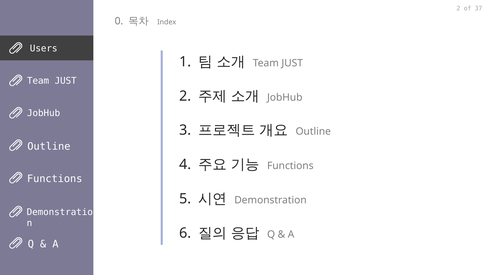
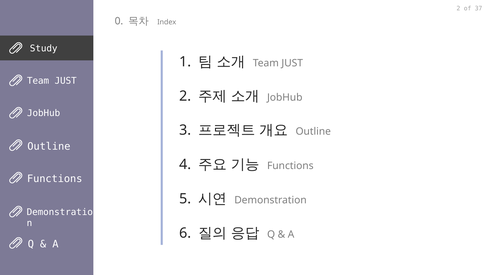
Users: Users -> Study
